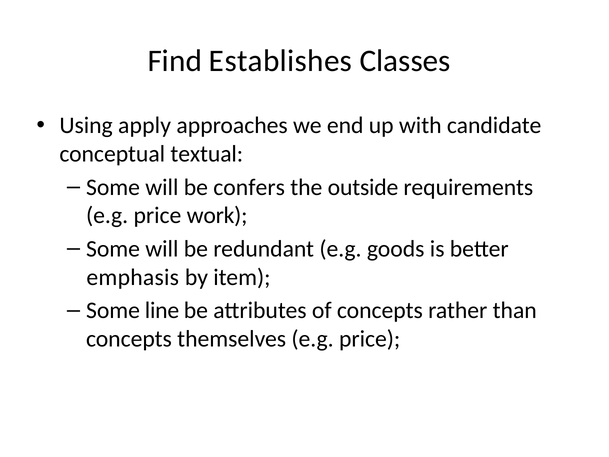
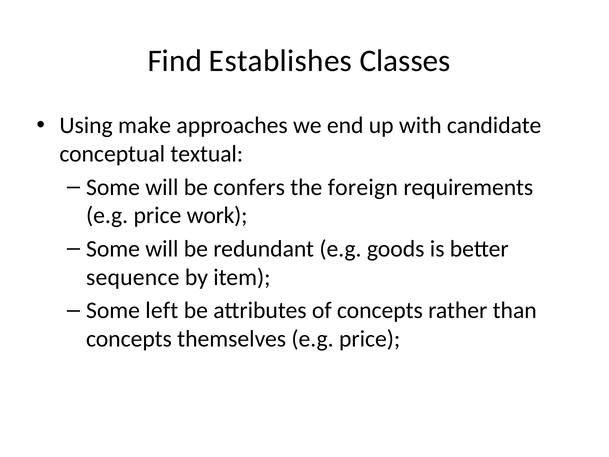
apply: apply -> make
outside: outside -> foreign
emphasis: emphasis -> sequence
line: line -> left
